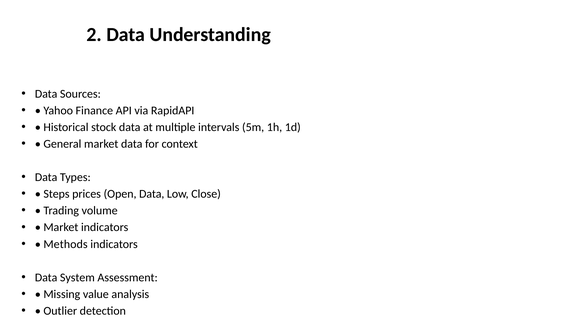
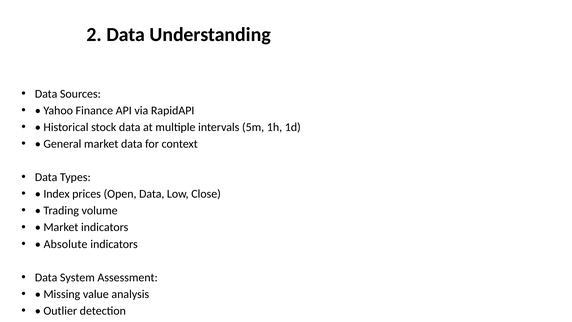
Steps: Steps -> Index
Methods: Methods -> Absolute
